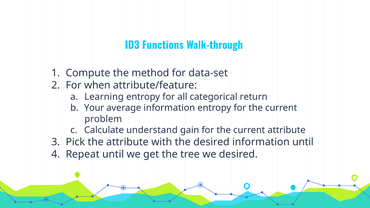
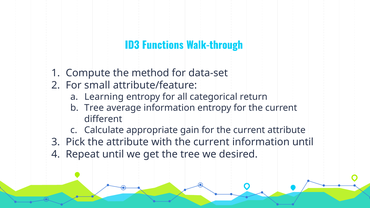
when: when -> small
Your at (94, 108): Your -> Tree
problem: problem -> different
understand: understand -> appropriate
with the desired: desired -> current
